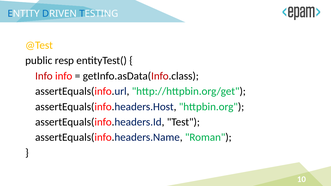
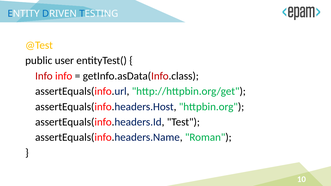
resp: resp -> user
